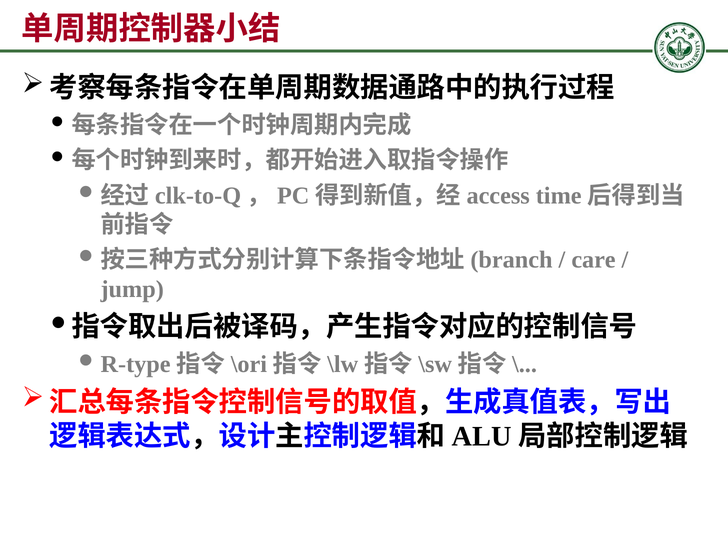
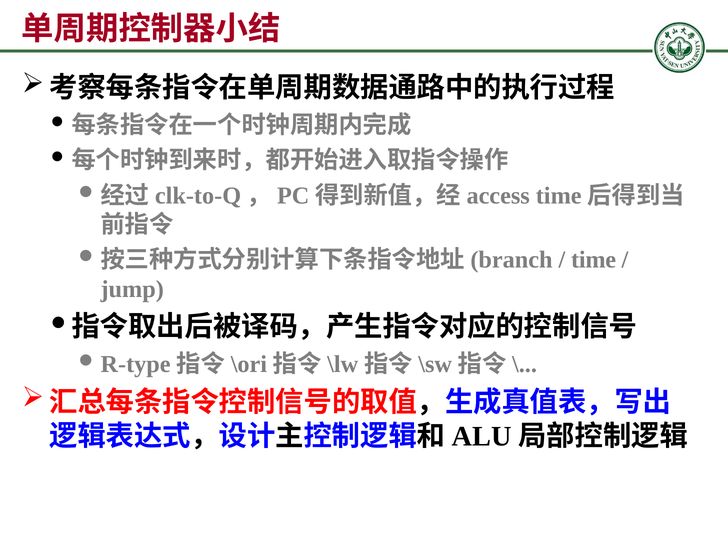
care: care -> time
